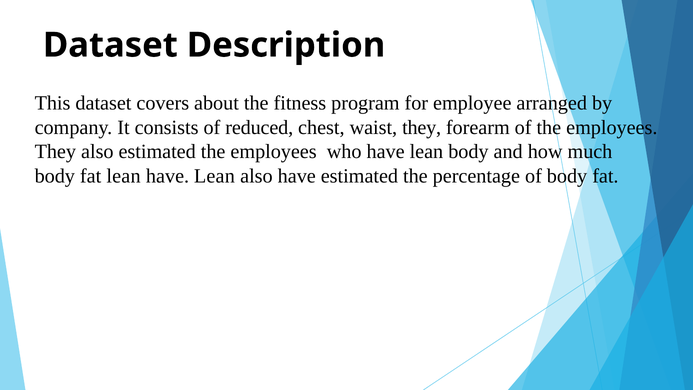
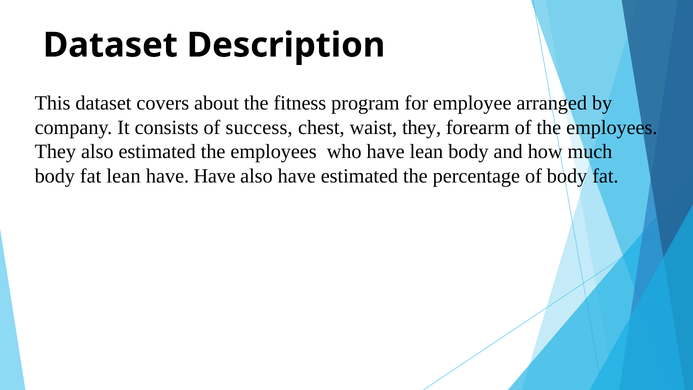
reduced: reduced -> success
Lean at (214, 176): Lean -> Have
